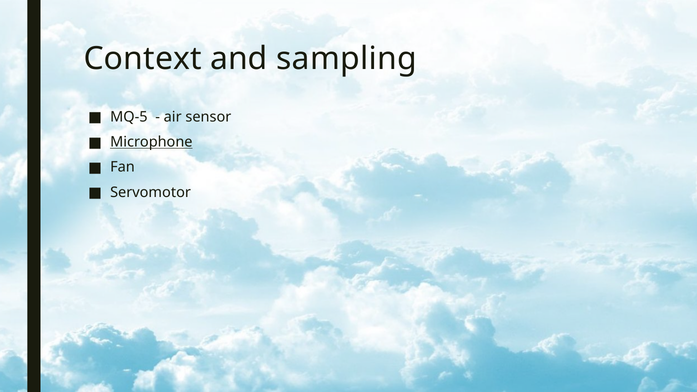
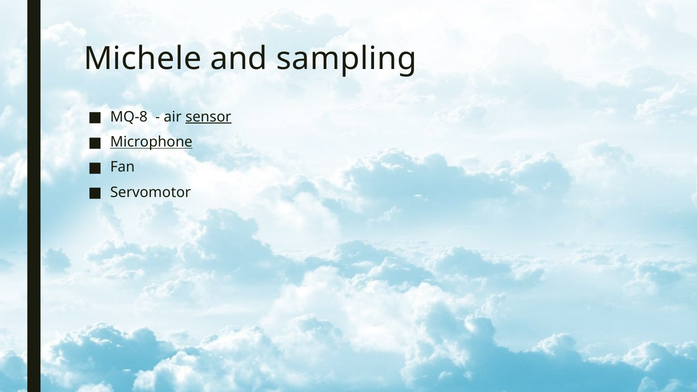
Context: Context -> Michele
MQ-5: MQ-5 -> MQ-8
sensor underline: none -> present
